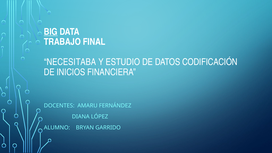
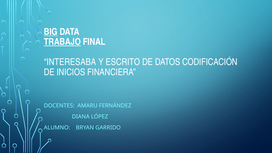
TRABAJO underline: none -> present
NECESITABA: NECESITABA -> INTERESABA
ESTUDIO: ESTUDIO -> ESCRITO
